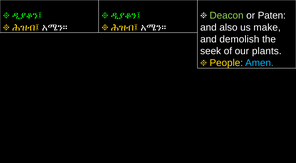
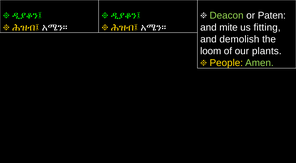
also: also -> mite
make: make -> fitting
seek: seek -> loom
Amen colour: light blue -> light green
